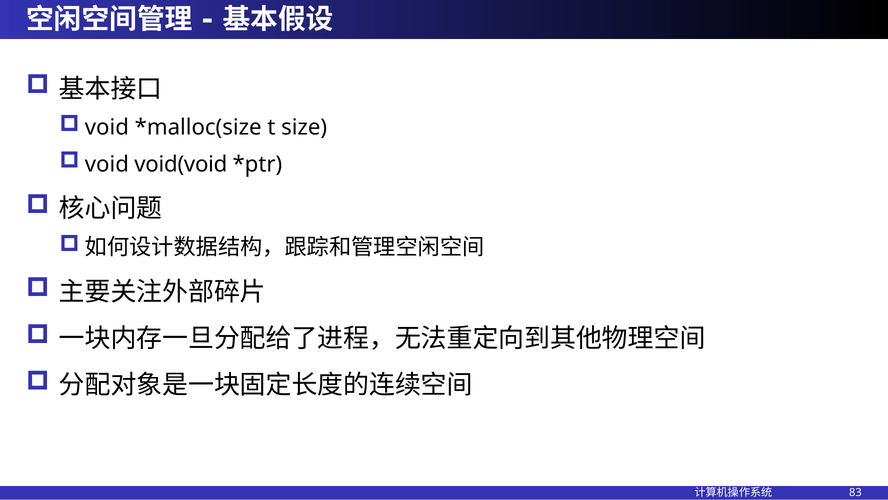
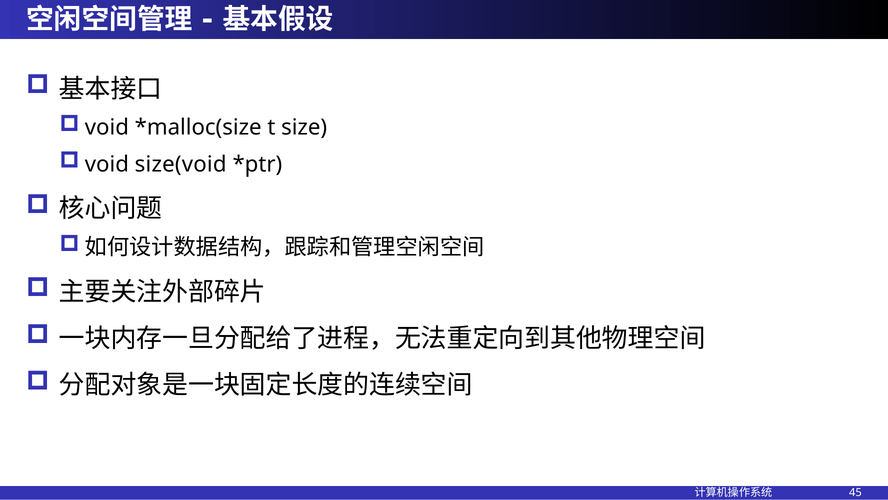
void(void: void(void -> size(void
83: 83 -> 45
